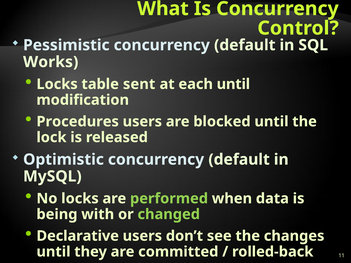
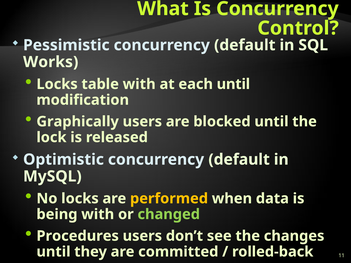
table sent: sent -> with
Procedures: Procedures -> Graphically
performed colour: light green -> yellow
Declarative: Declarative -> Procedures
